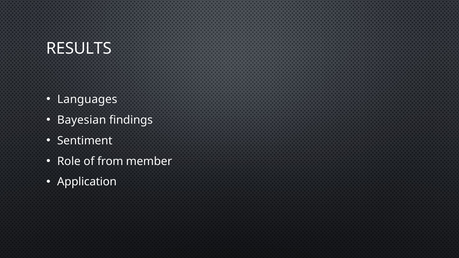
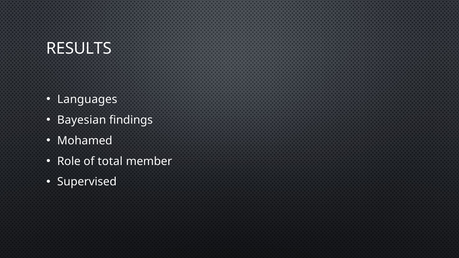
Sentiment: Sentiment -> Mohamed
from: from -> total
Application: Application -> Supervised
